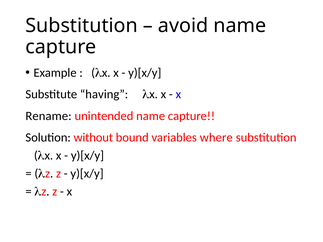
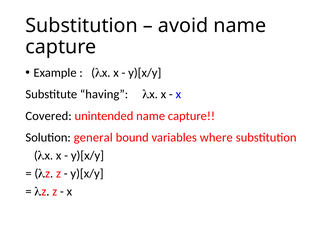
Rename: Rename -> Covered
without: without -> general
